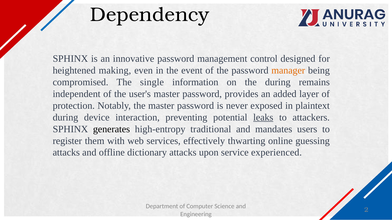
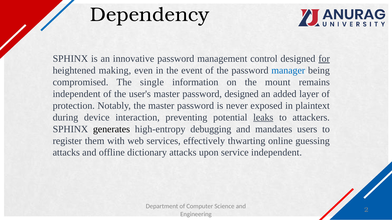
for underline: none -> present
manager colour: orange -> blue
the during: during -> mount
password provides: provides -> designed
traditional: traditional -> debugging
service experienced: experienced -> independent
